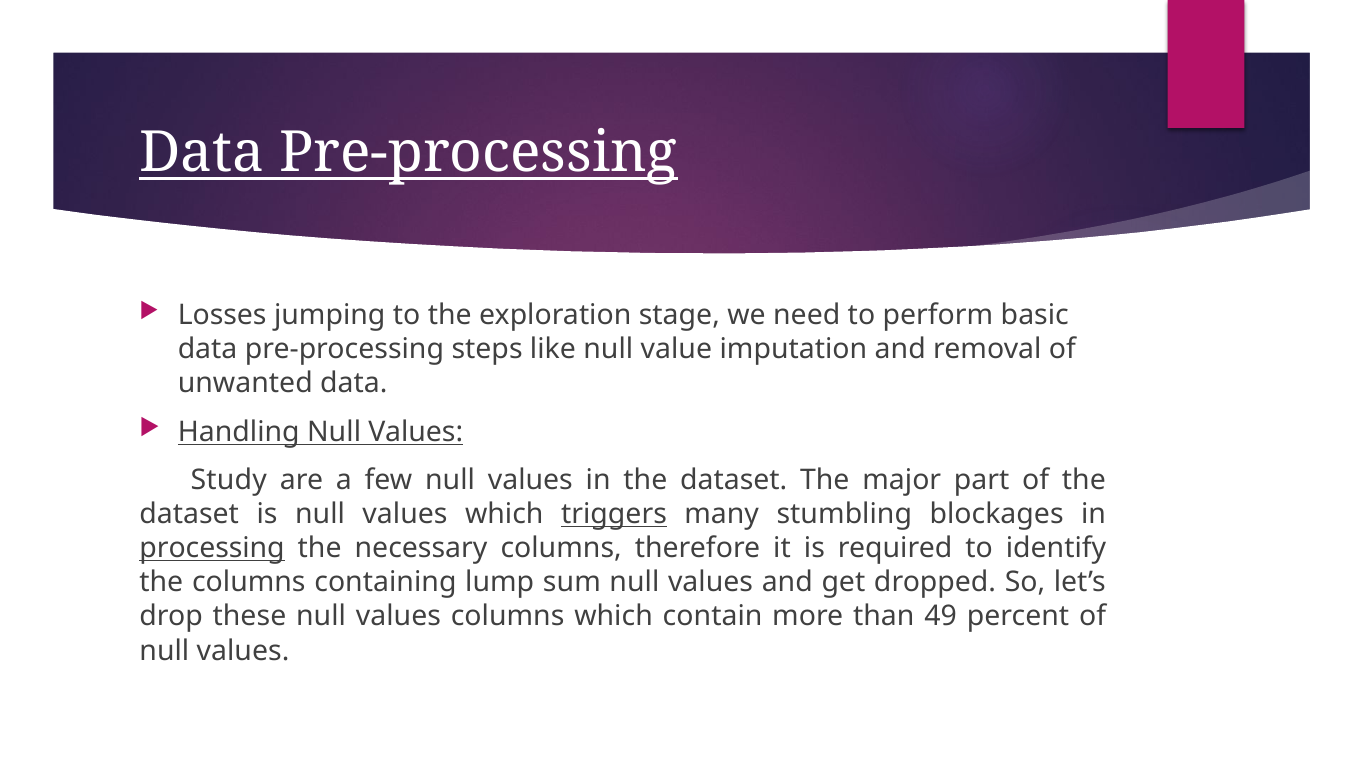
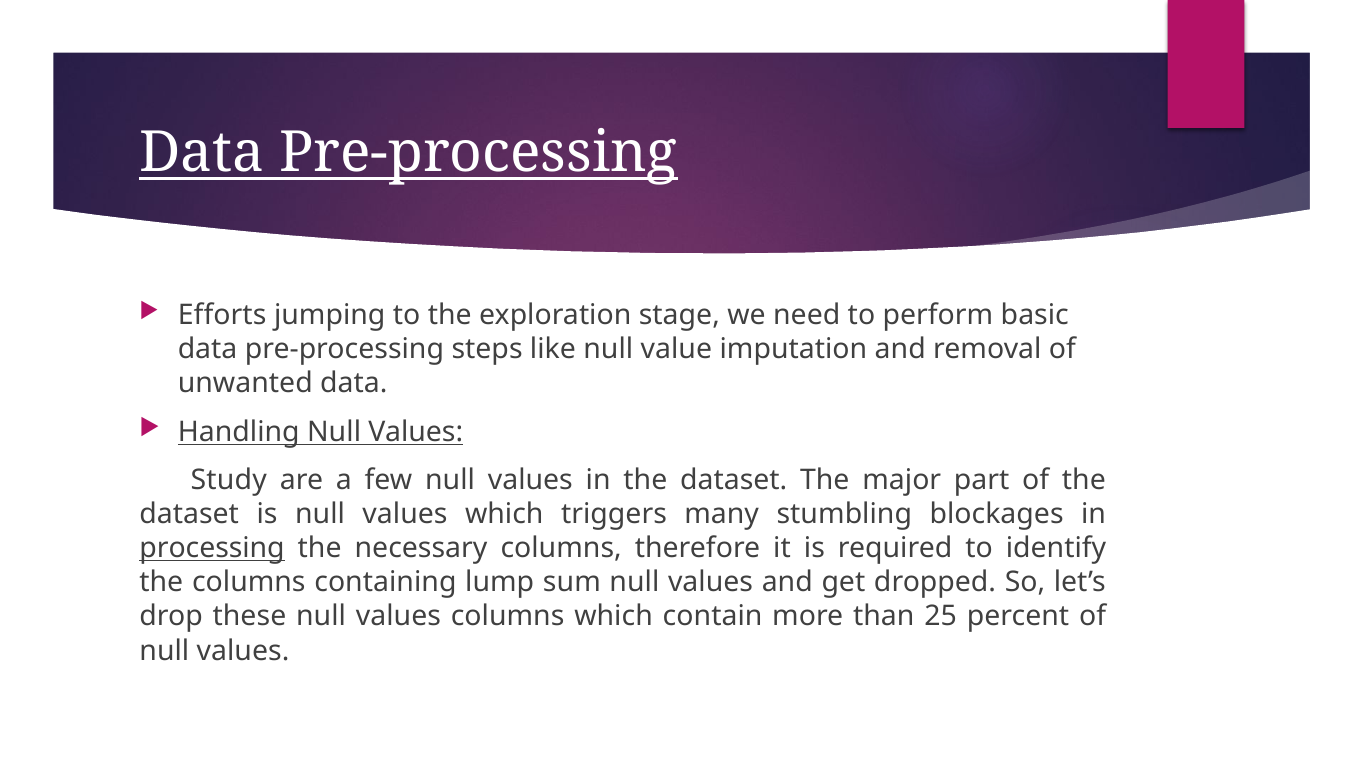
Losses: Losses -> Efforts
triggers underline: present -> none
49: 49 -> 25
